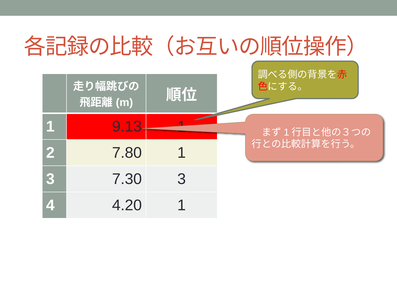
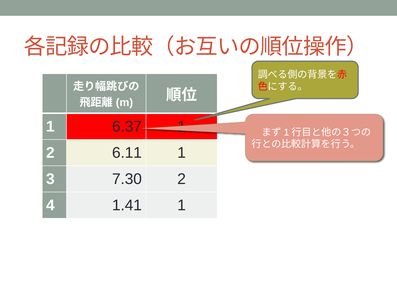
9.13: 9.13 -> 6.37
7.80: 7.80 -> 6.11
7.30 3: 3 -> 2
4.20: 4.20 -> 1.41
